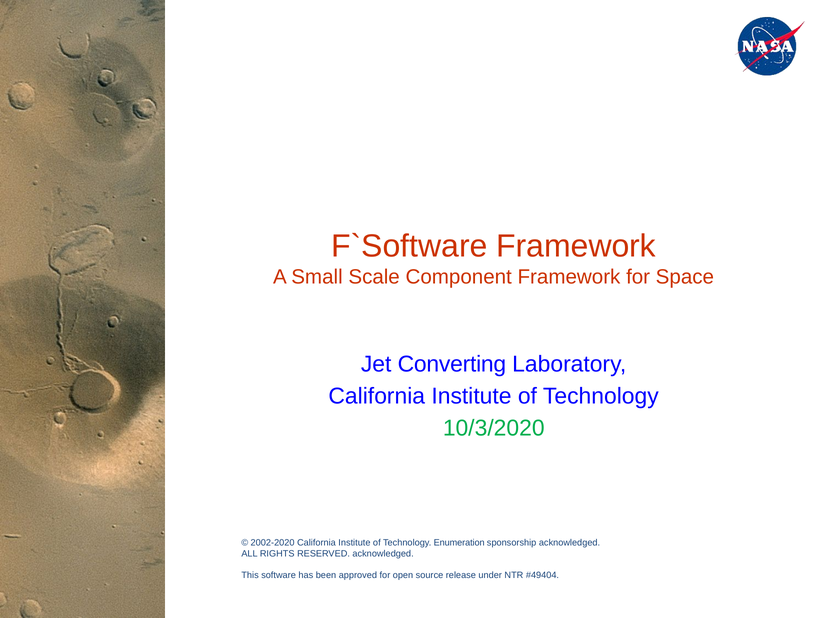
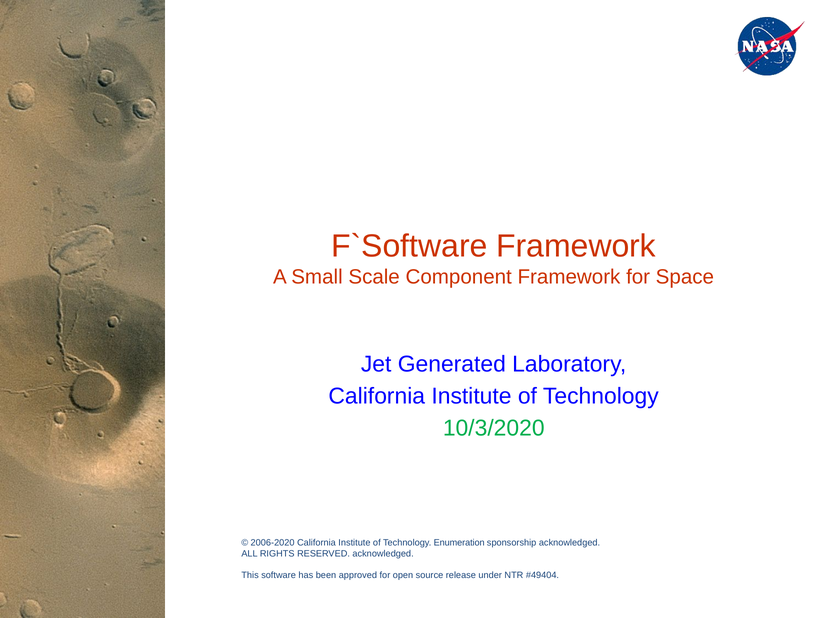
Converting: Converting -> Generated
2002-2020: 2002-2020 -> 2006-2020
